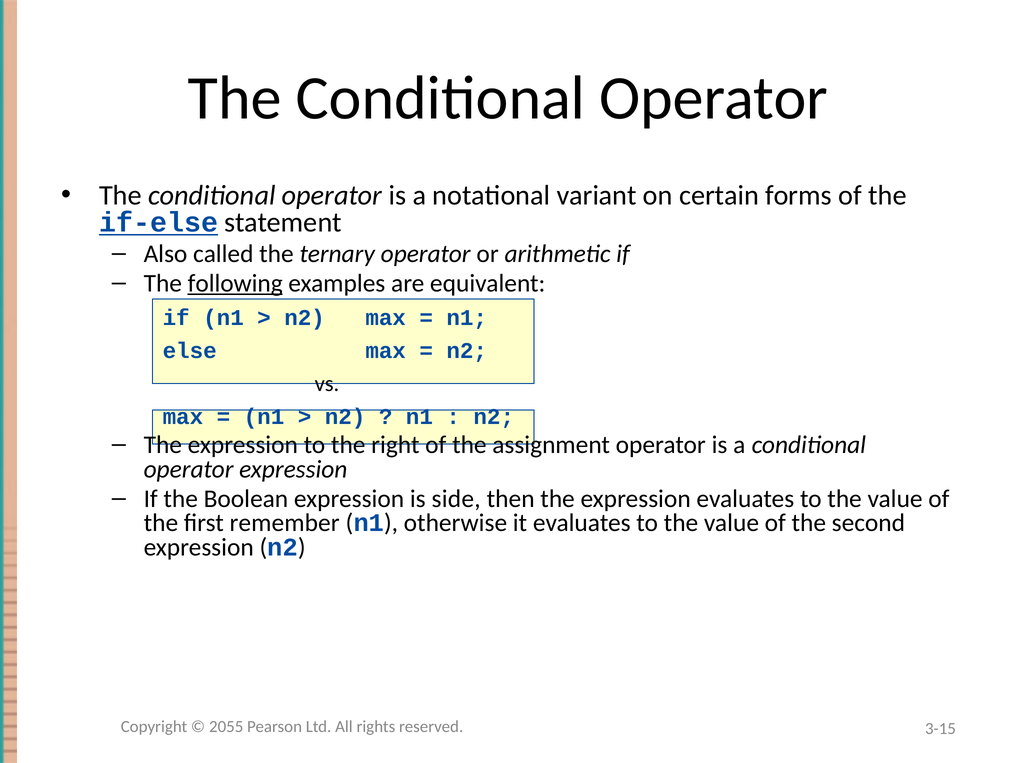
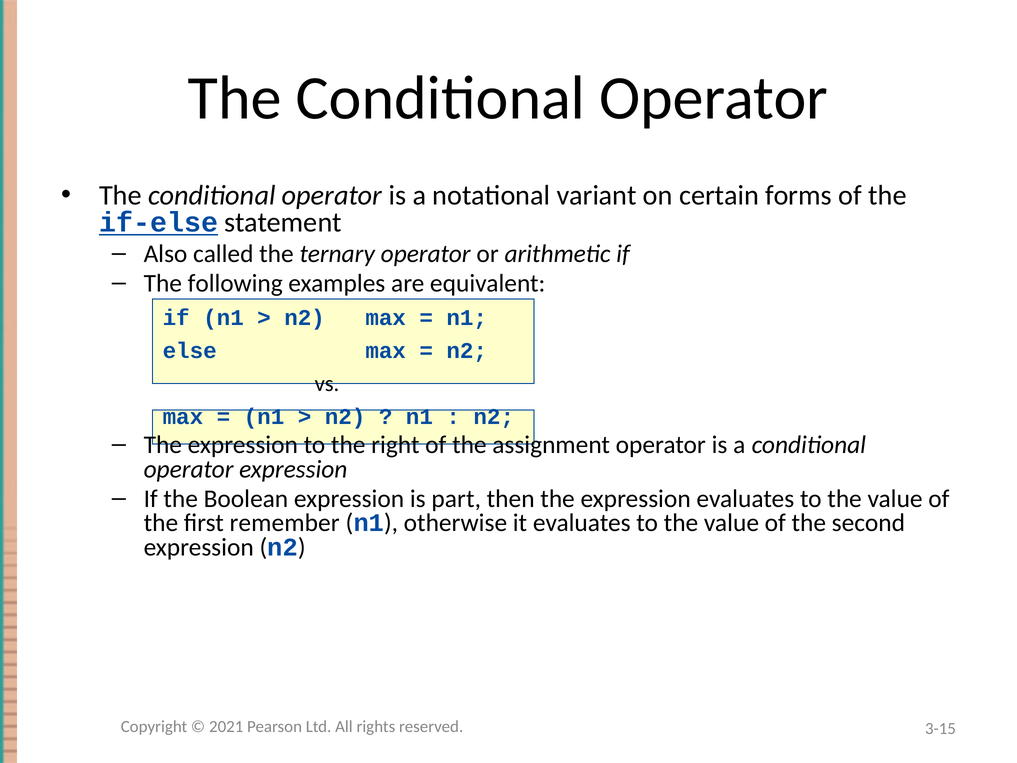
following underline: present -> none
side: side -> part
2055: 2055 -> 2021
